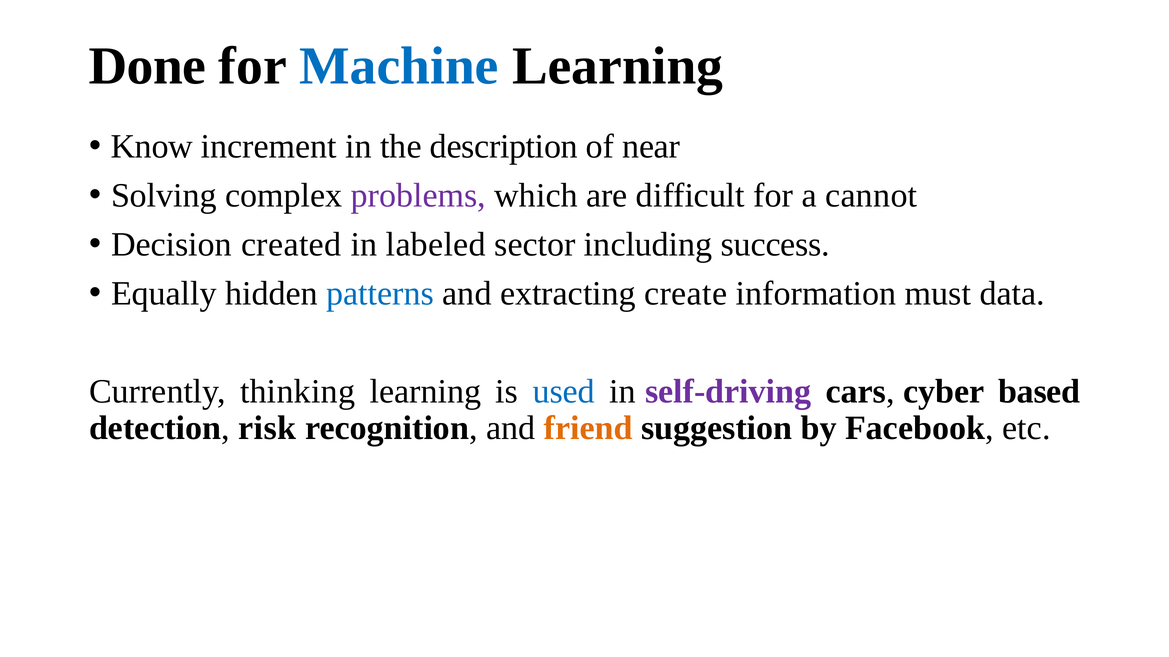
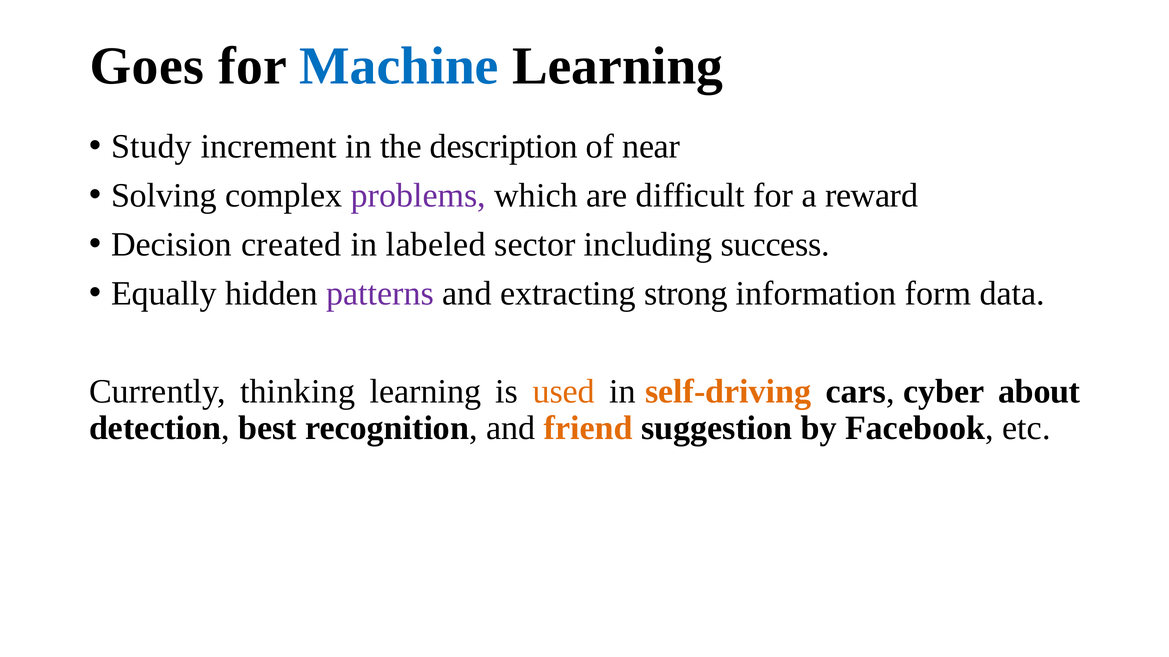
Done: Done -> Goes
Know: Know -> Study
cannot: cannot -> reward
patterns colour: blue -> purple
create: create -> strong
must: must -> form
used colour: blue -> orange
self-driving colour: purple -> orange
based: based -> about
risk: risk -> best
